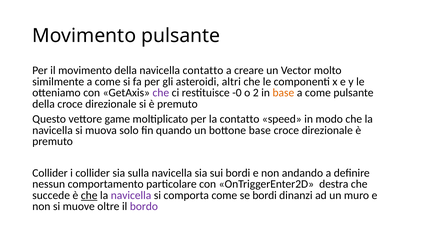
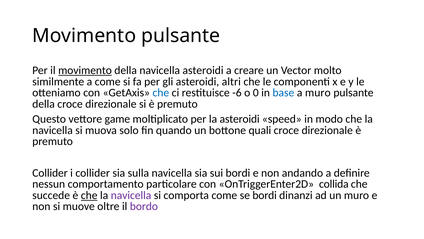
movimento at (85, 70) underline: none -> present
navicella contatto: contatto -> asteroidi
che at (161, 93) colour: purple -> blue
-0: -0 -> -6
2: 2 -> 0
base at (283, 93) colour: orange -> blue
come at (318, 93): come -> muro
la contatto: contatto -> asteroidi
bottone base: base -> quali
destra: destra -> collida
